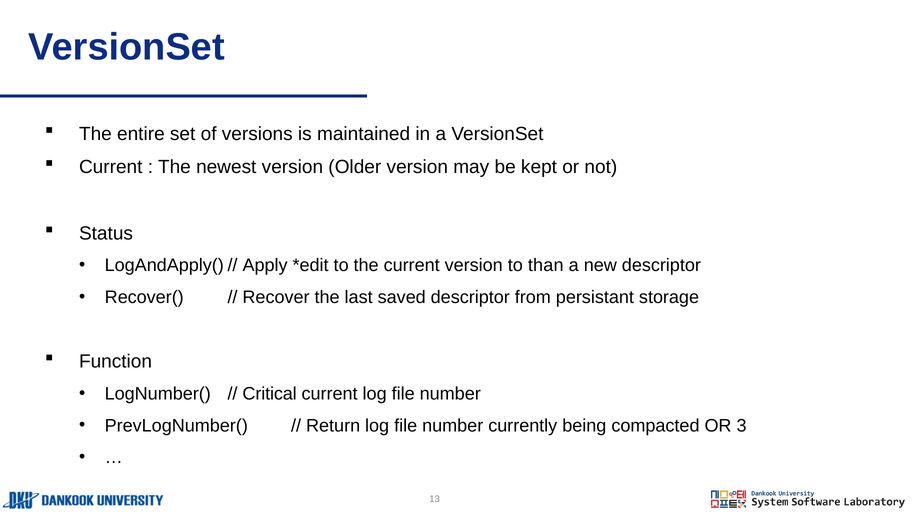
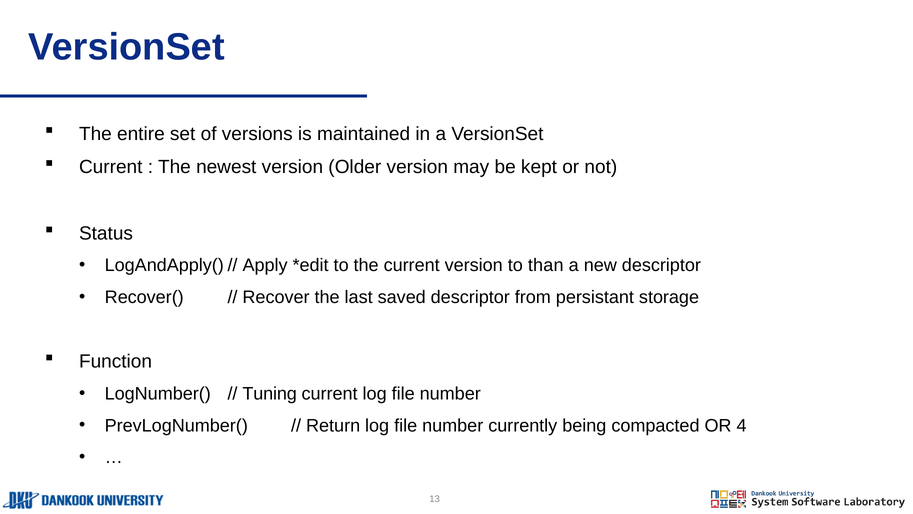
Critical: Critical -> Tuning
3: 3 -> 4
